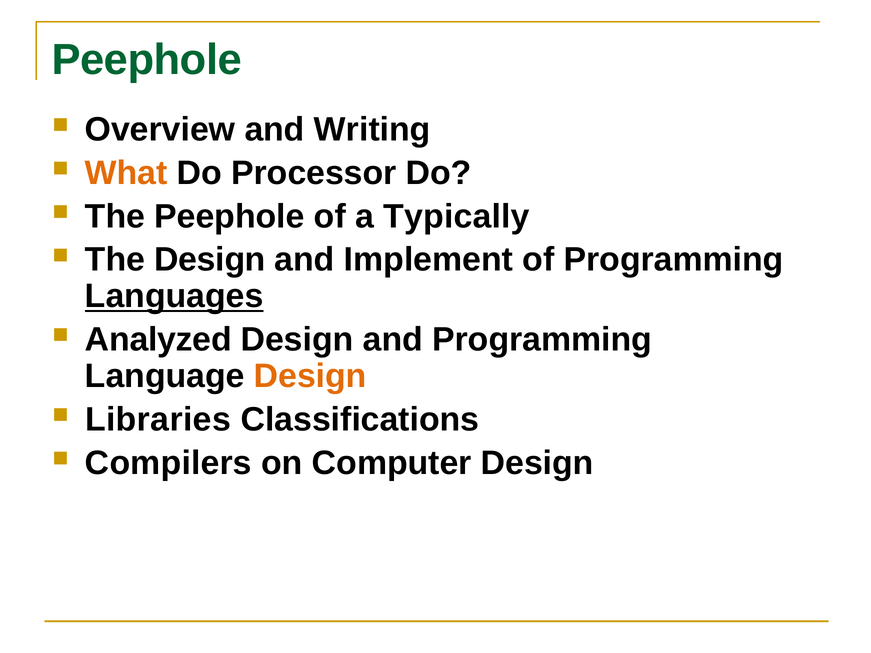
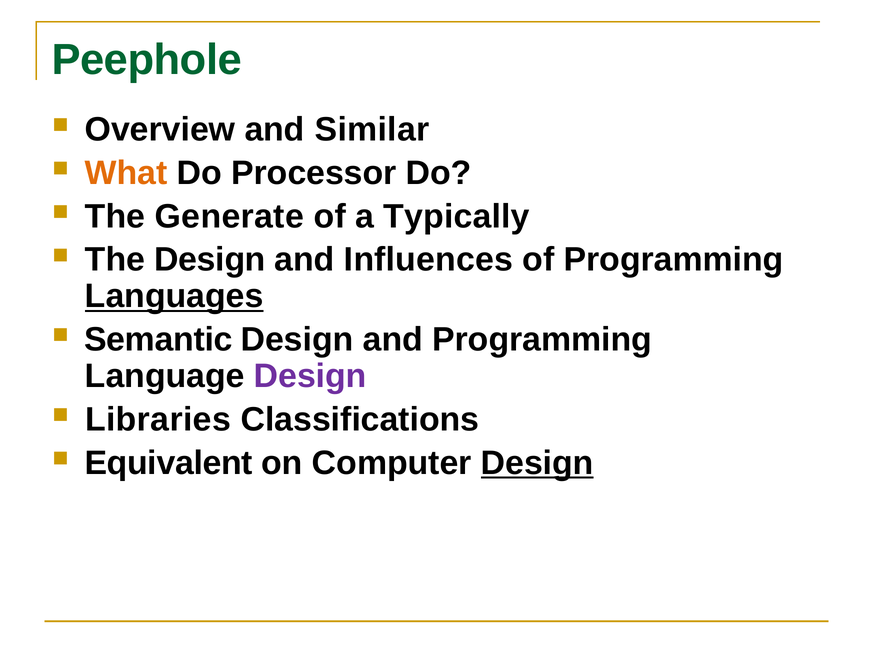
Writing: Writing -> Similar
The Peephole: Peephole -> Generate
Implement: Implement -> Influences
Analyzed: Analyzed -> Semantic
Design at (310, 376) colour: orange -> purple
Compilers: Compilers -> Equivalent
Design at (537, 463) underline: none -> present
